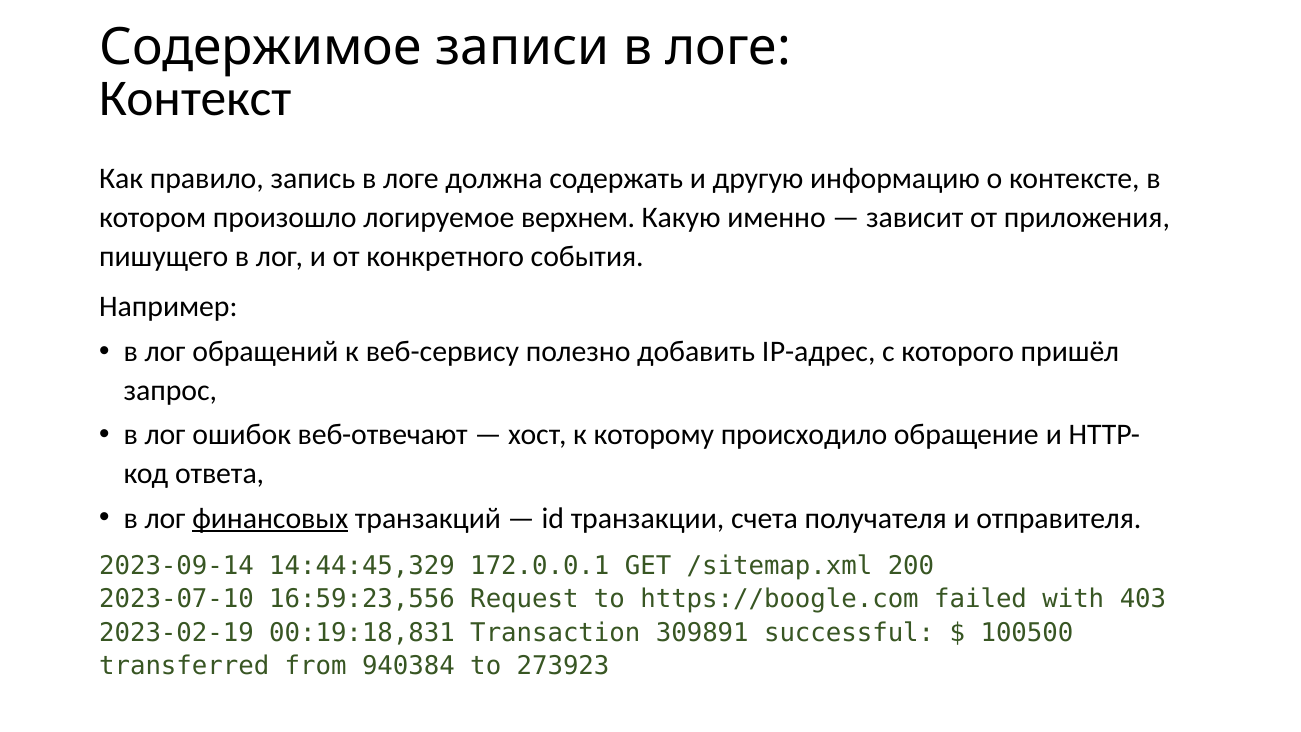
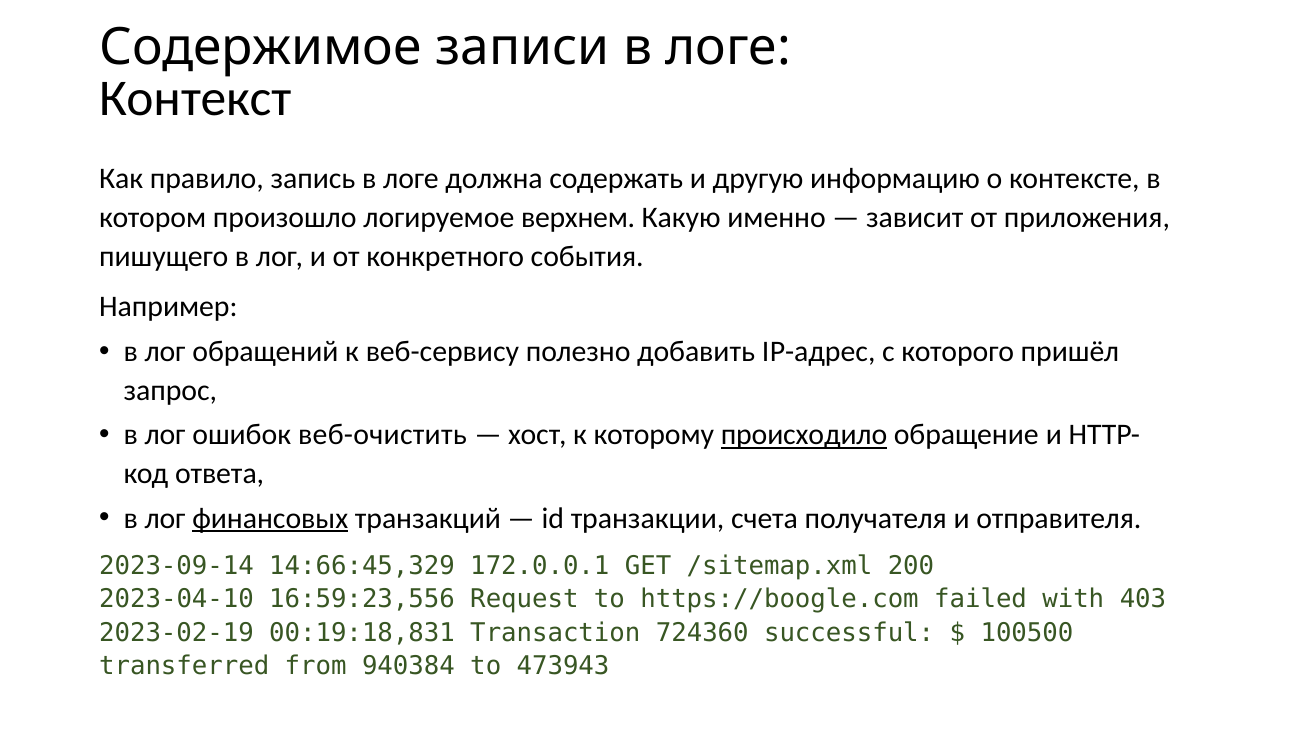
веб-отвечают: веб-отвечают -> веб-очистить
происходило underline: none -> present
14:44:45,329: 14:44:45,329 -> 14:66:45,329
2023-07-10: 2023-07-10 -> 2023-04-10
309891: 309891 -> 724360
273923: 273923 -> 473943
